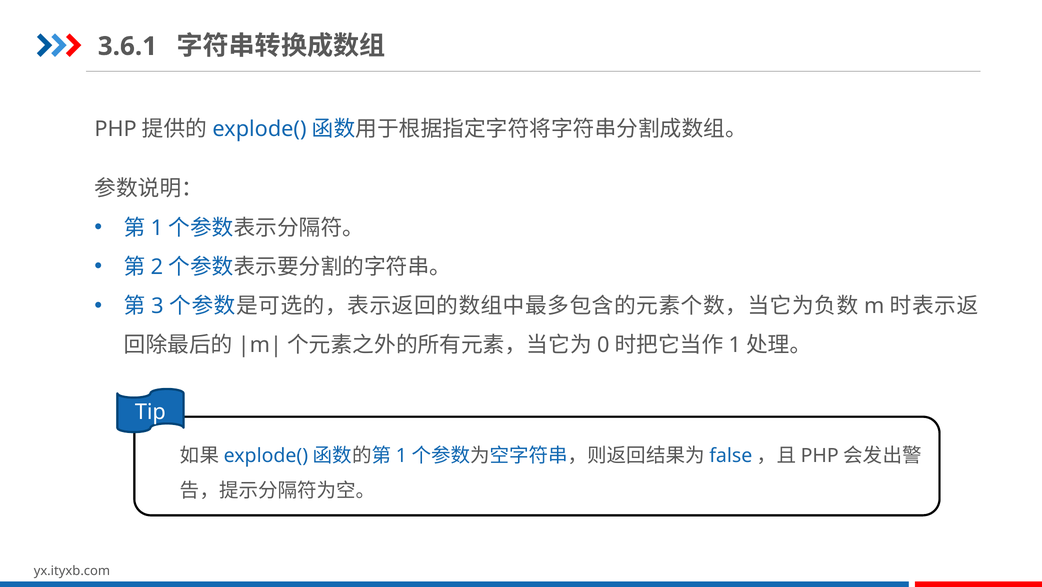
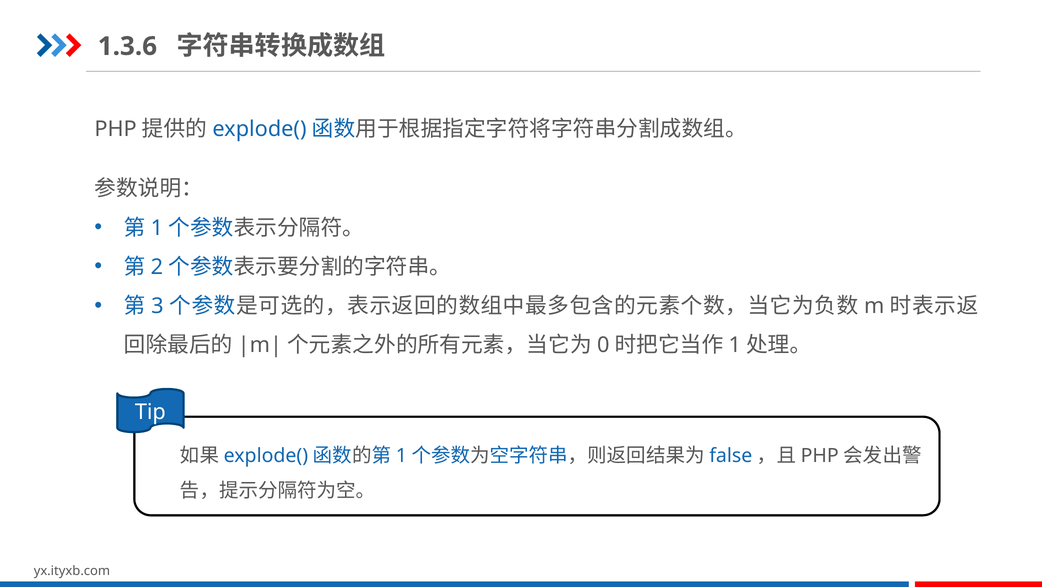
3.6.1: 3.6.1 -> 1.3.6
